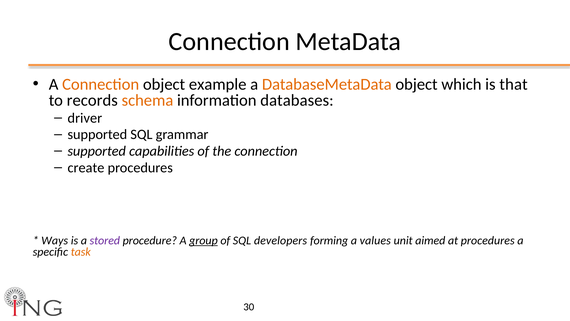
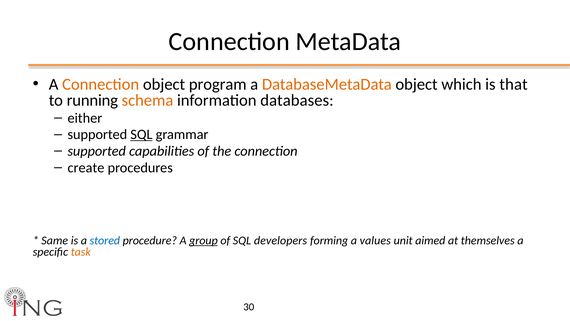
example: example -> program
records: records -> running
driver: driver -> either
SQL at (141, 134) underline: none -> present
Ways: Ways -> Same
stored colour: purple -> blue
at procedures: procedures -> themselves
